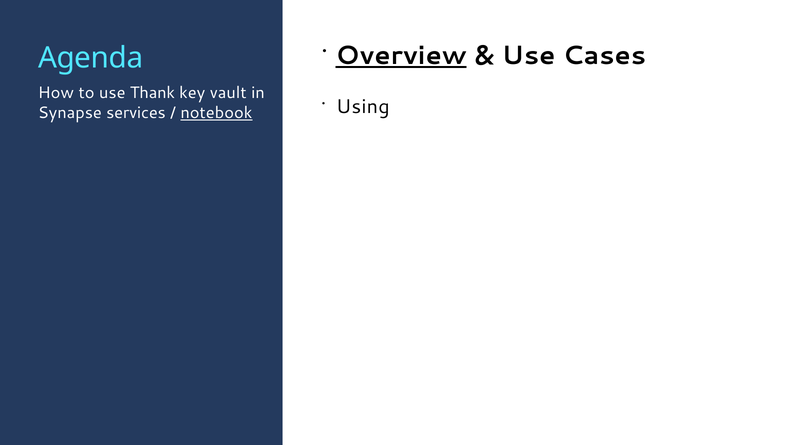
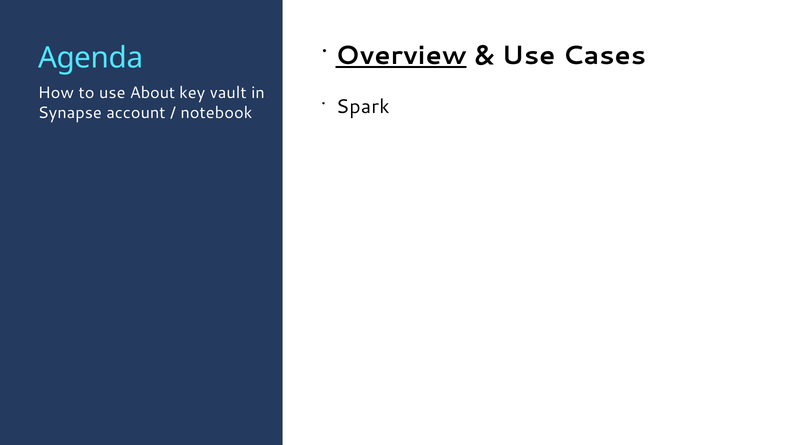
Thank: Thank -> About
Using: Using -> Spark
services: services -> account
notebook underline: present -> none
